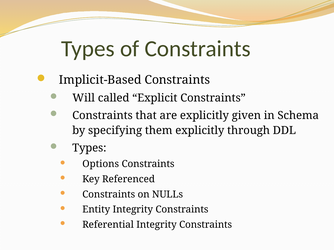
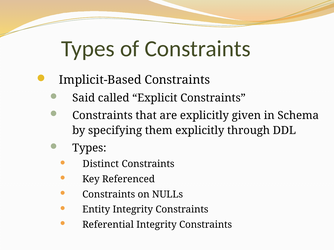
Will: Will -> Said
Options: Options -> Distinct
